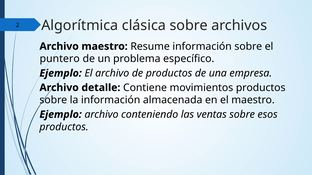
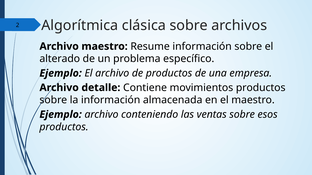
puntero: puntero -> alterado
